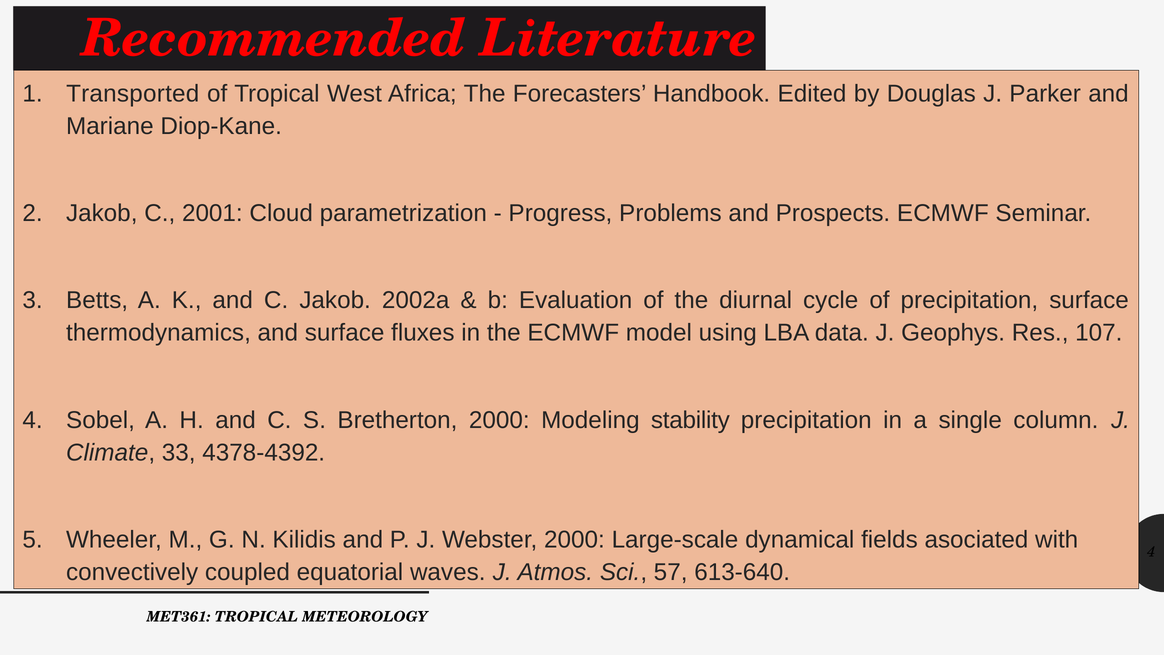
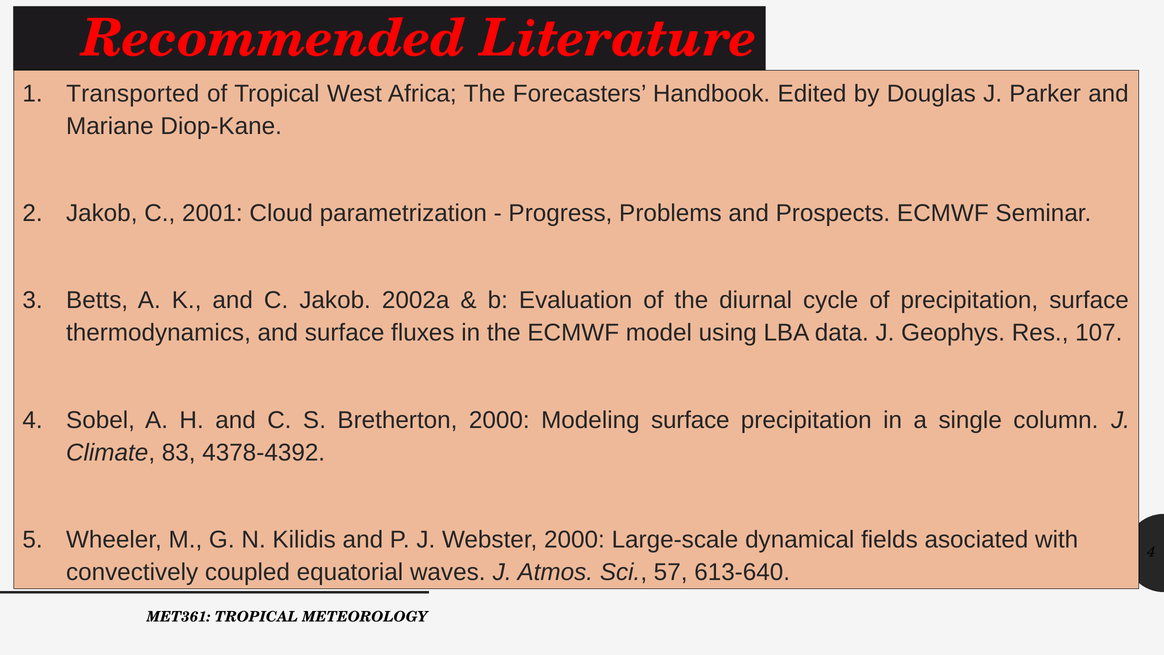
Modeling stability: stability -> surface
33: 33 -> 83
